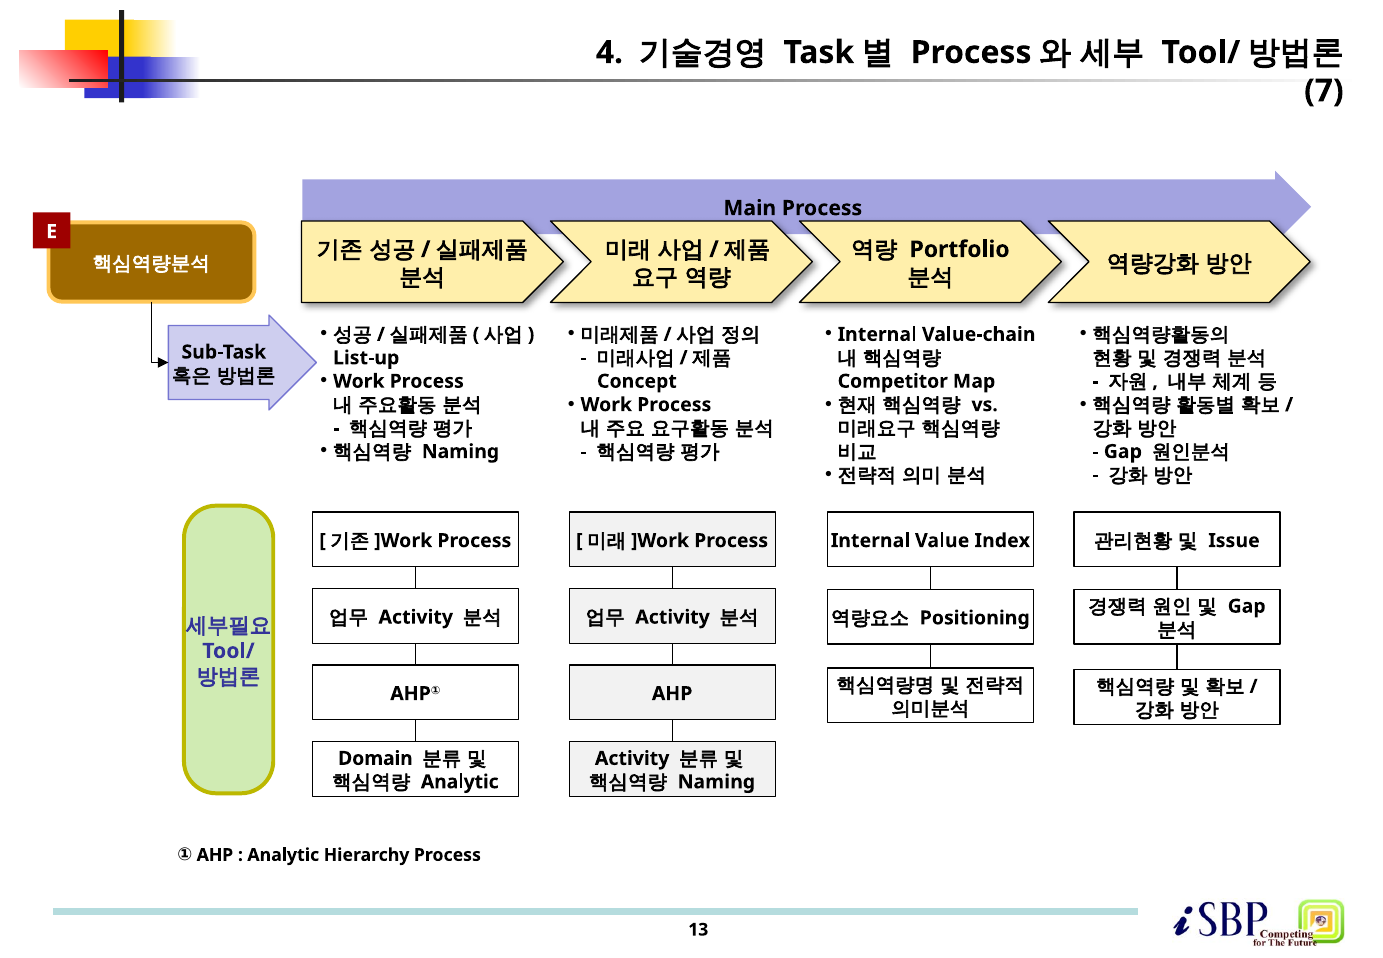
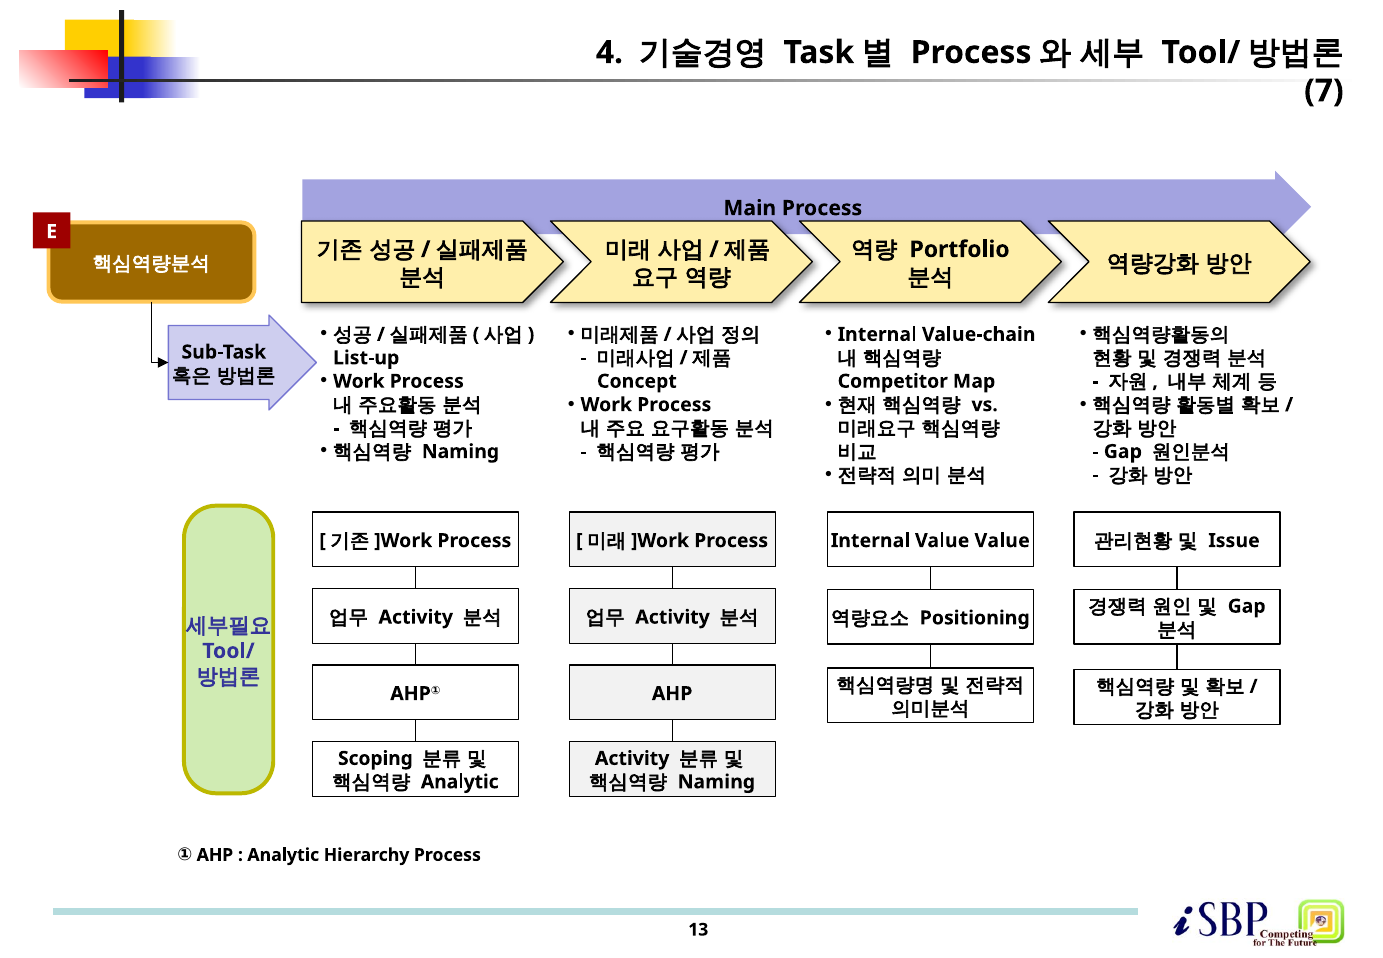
Value Index: Index -> Value
Domain: Domain -> Scoping
